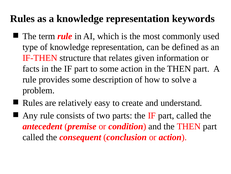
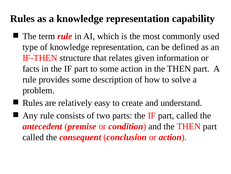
keywords: keywords -> capability
